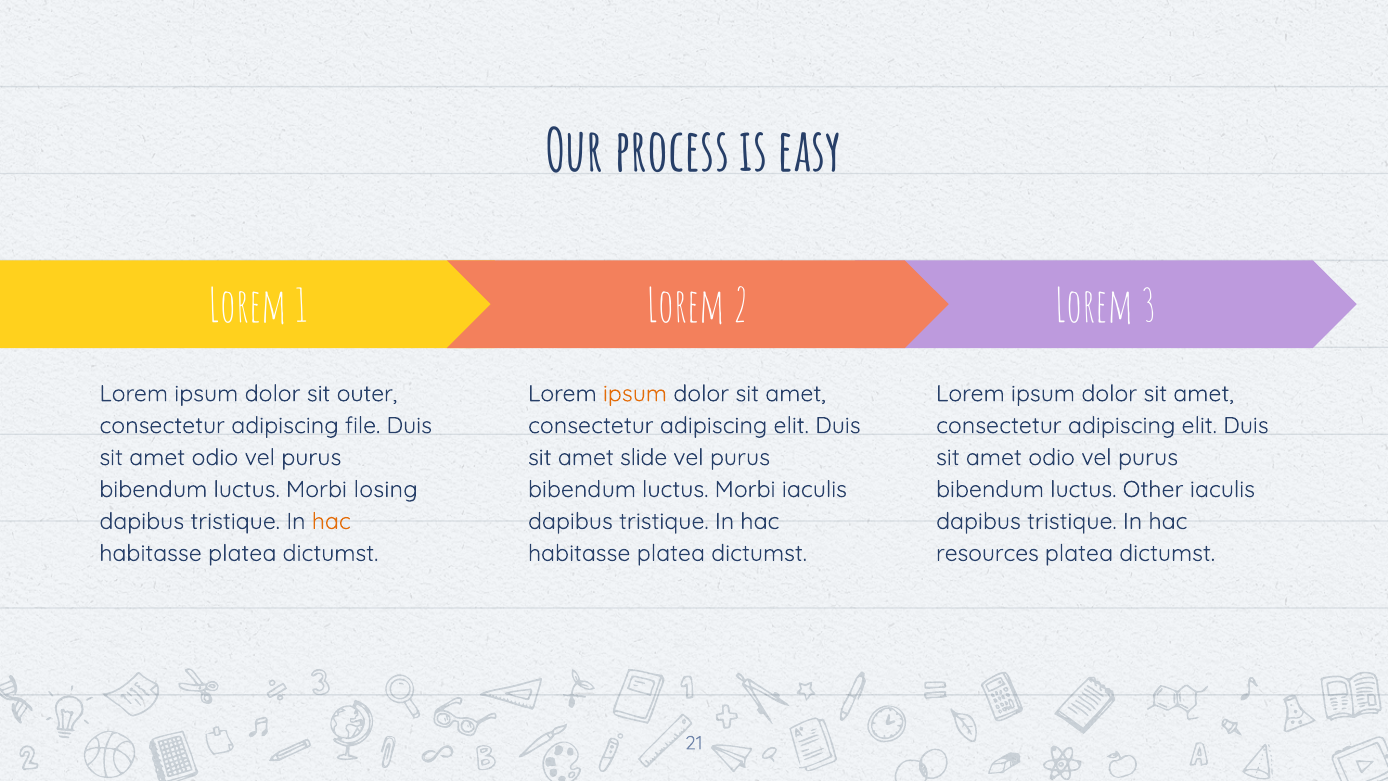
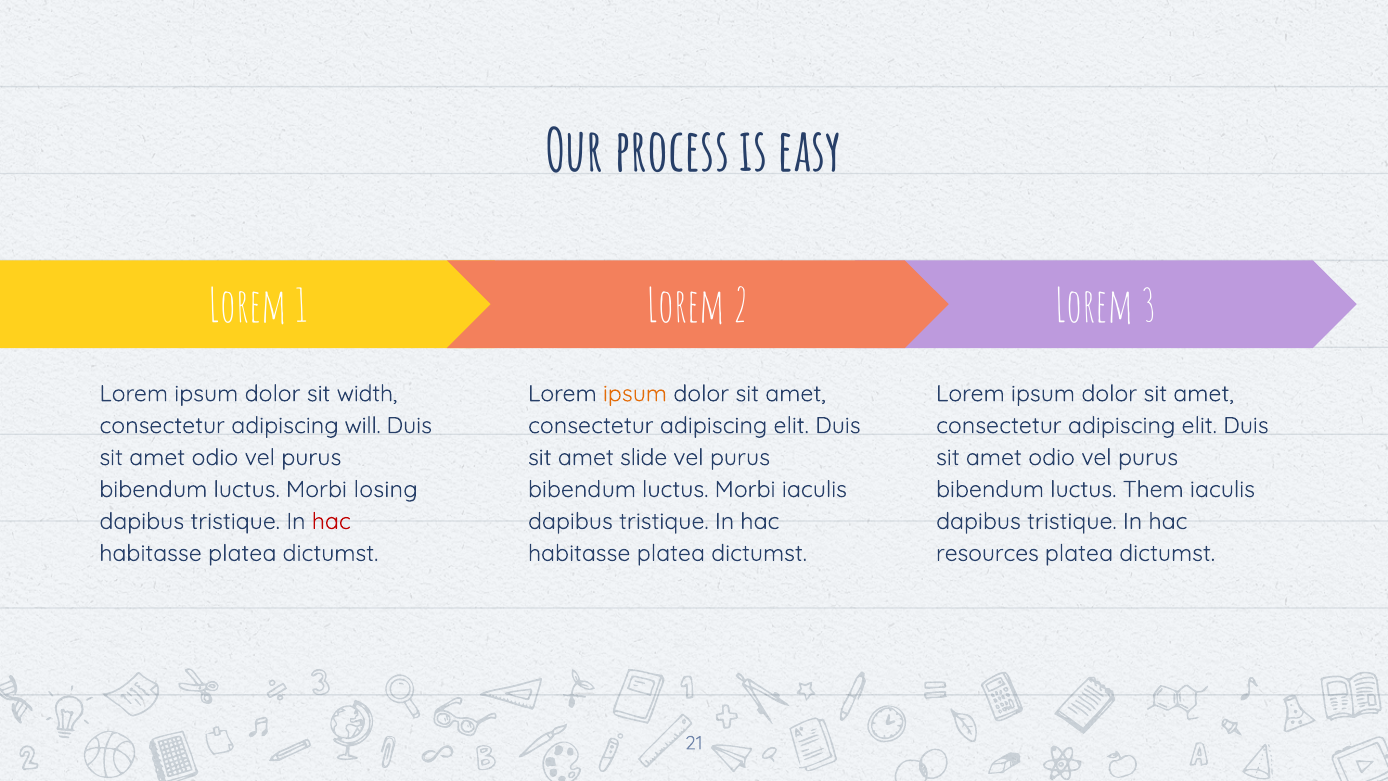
outer: outer -> width
file: file -> will
Other: Other -> Them
hac at (331, 521) colour: orange -> red
